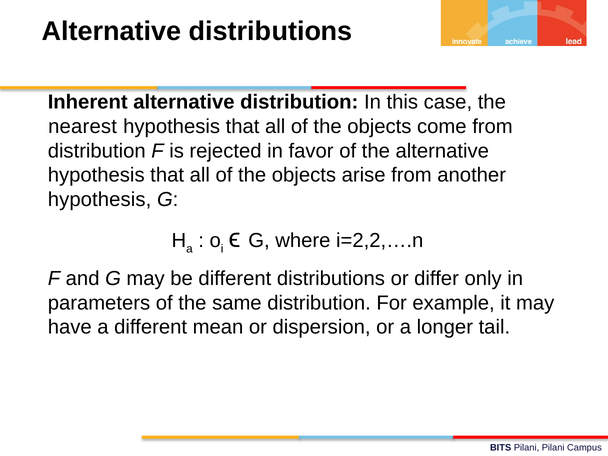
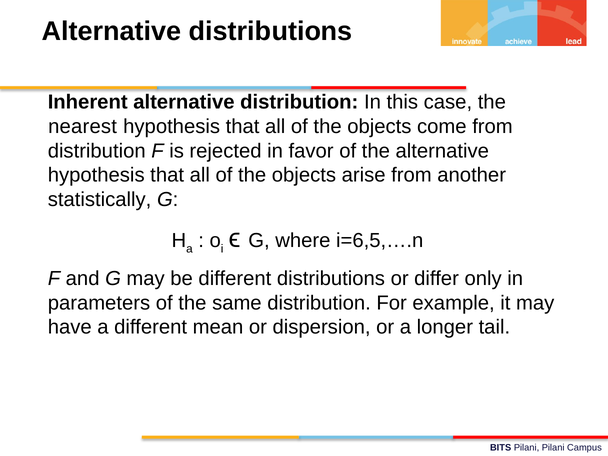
hypothesis at (100, 200): hypothesis -> statistically
i=2,2,….n: i=2,2,….n -> i=6,5,….n
